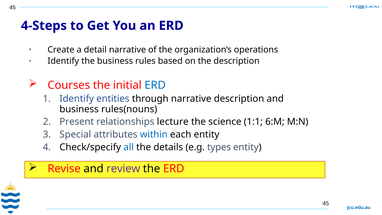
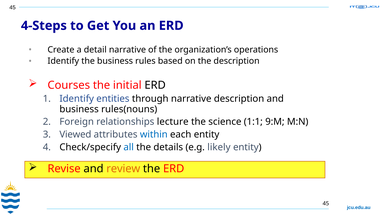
ERD at (155, 85) colour: blue -> black
Present: Present -> Foreign
6:M: 6:M -> 9:M
Special: Special -> Viewed
types: types -> likely
review colour: purple -> orange
